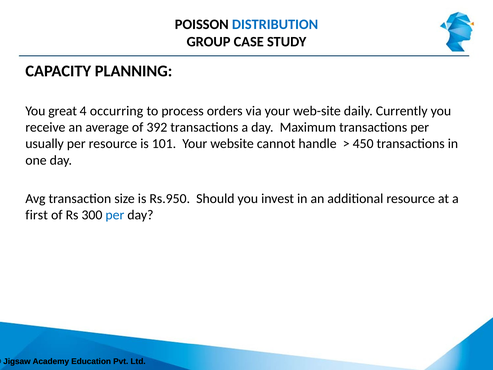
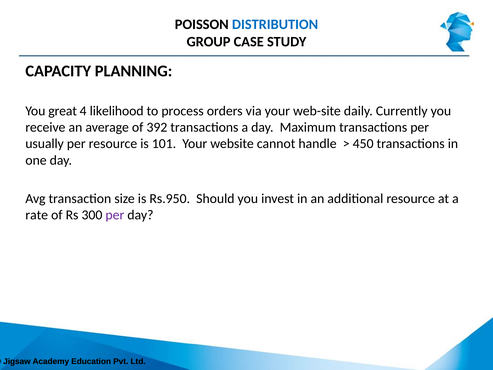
occurring: occurring -> likelihood
first: first -> rate
per at (115, 215) colour: blue -> purple
